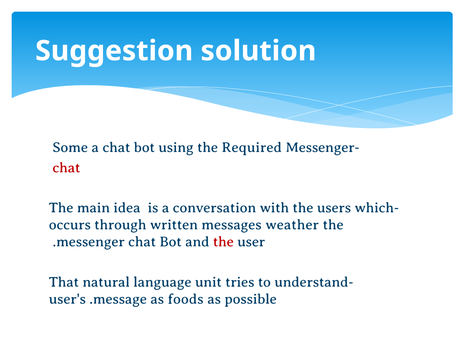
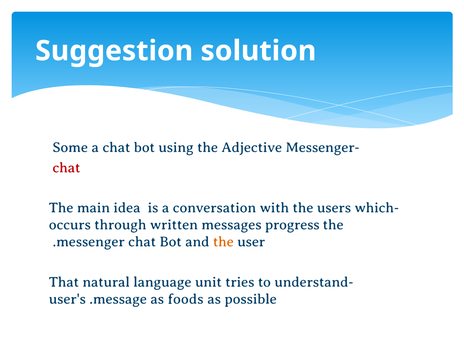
Required: Required -> Adjective
weather: weather -> progress
the at (223, 242) colour: red -> orange
